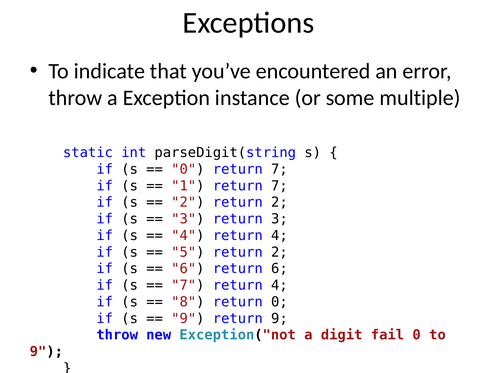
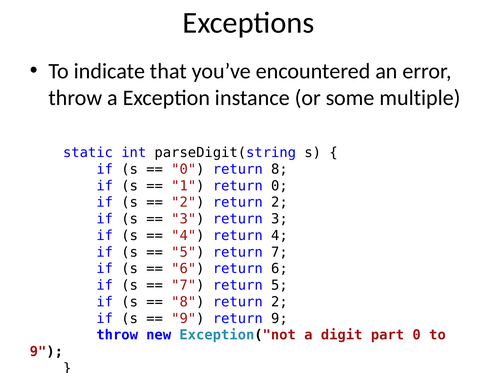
0 return 7: 7 -> 8
1 return 7: 7 -> 0
5 return 2: 2 -> 7
7 return 4: 4 -> 5
8 return 0: 0 -> 2
fail: fail -> part
